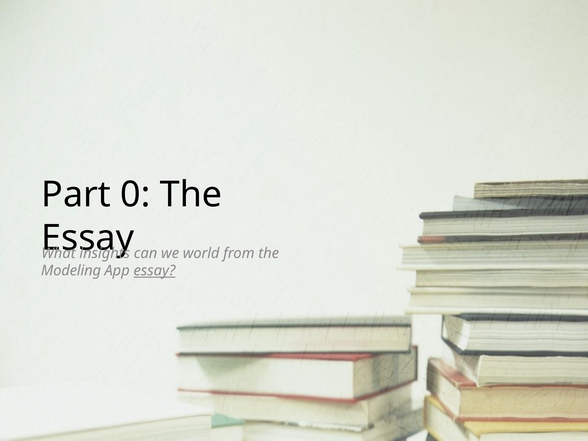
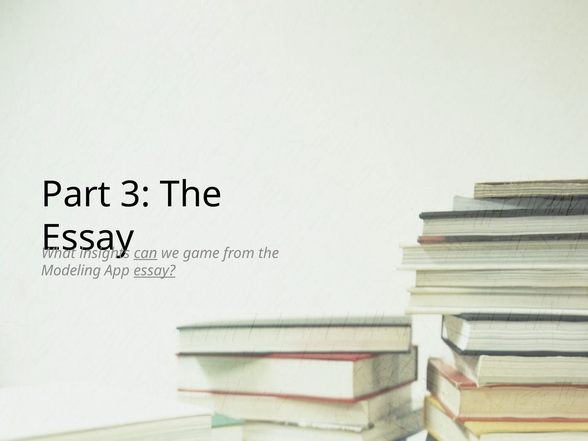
0: 0 -> 3
can underline: none -> present
world: world -> game
